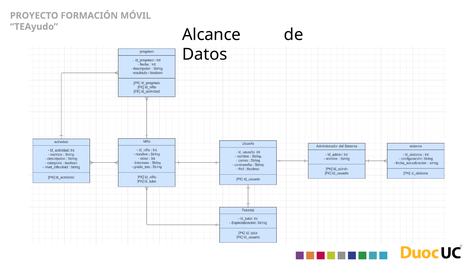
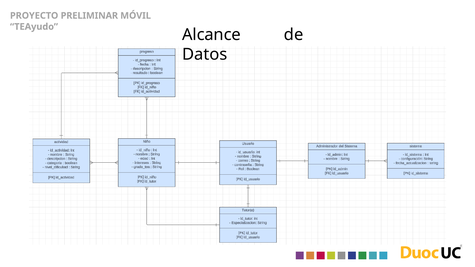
FORMACIÓN: FORMACIÓN -> PRELIMINAR
